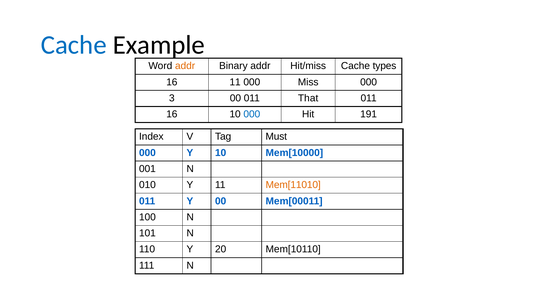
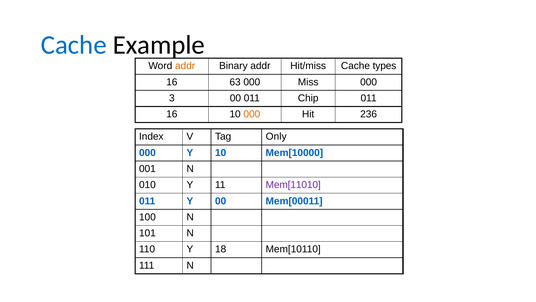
16 11: 11 -> 63
That: That -> Chip
000 at (252, 114) colour: blue -> orange
191: 191 -> 236
Must: Must -> Only
Mem[11010 colour: orange -> purple
20: 20 -> 18
